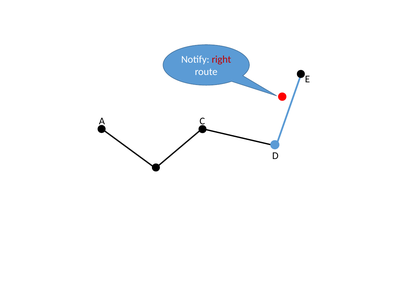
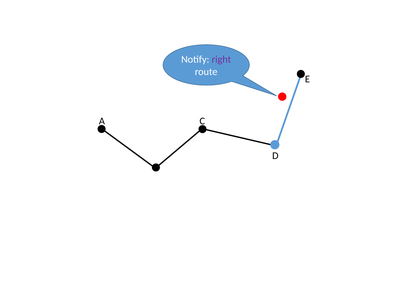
right colour: red -> purple
